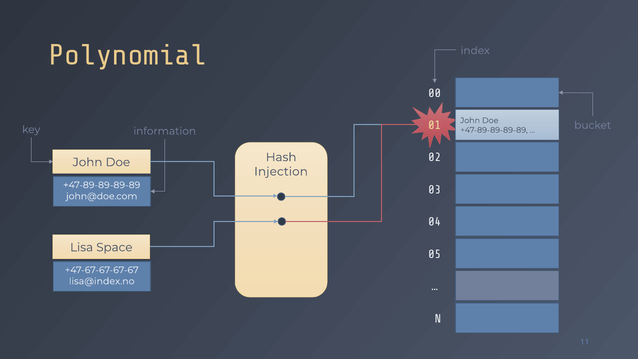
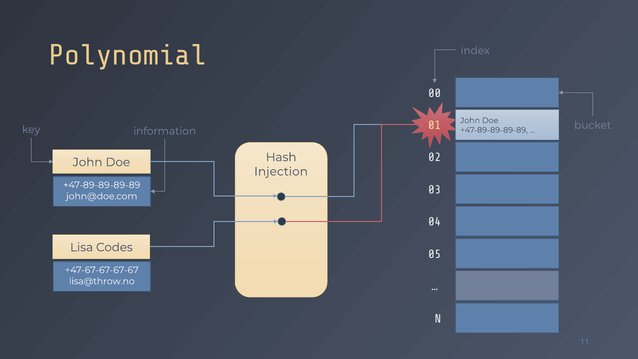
Space: Space -> Codes
lisa@index.no: lisa@index.no -> lisa@throw.no
